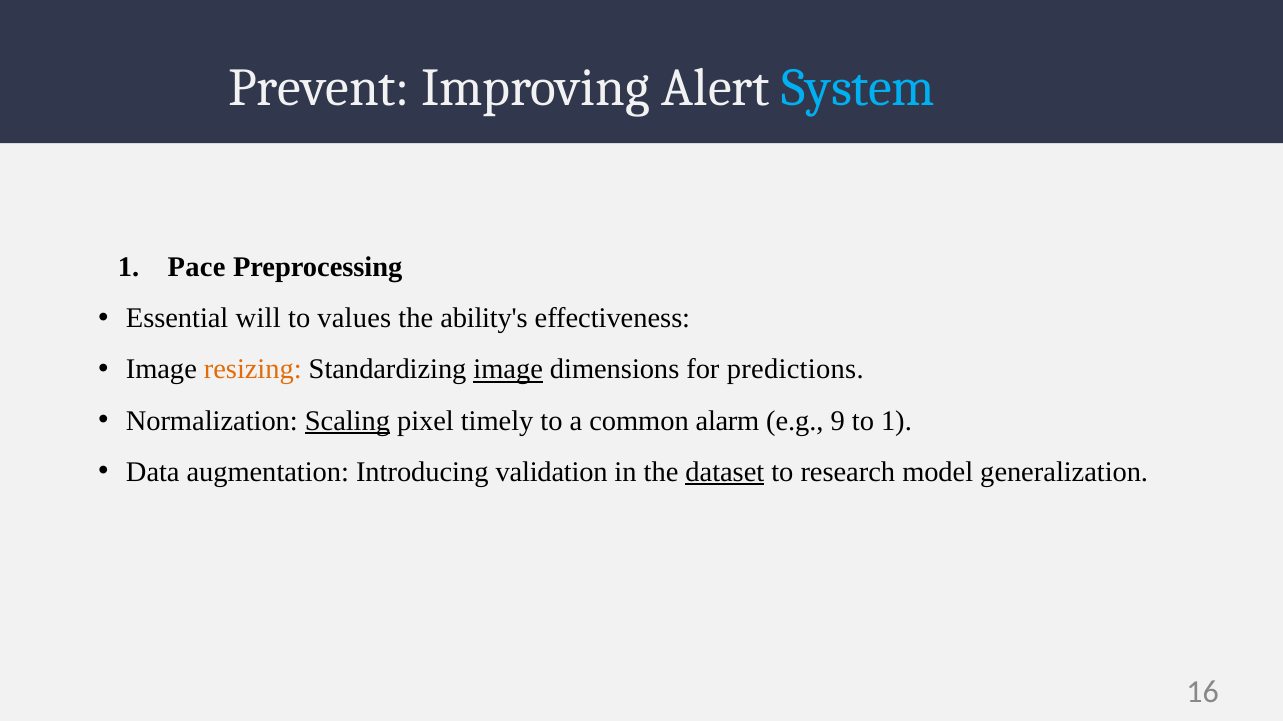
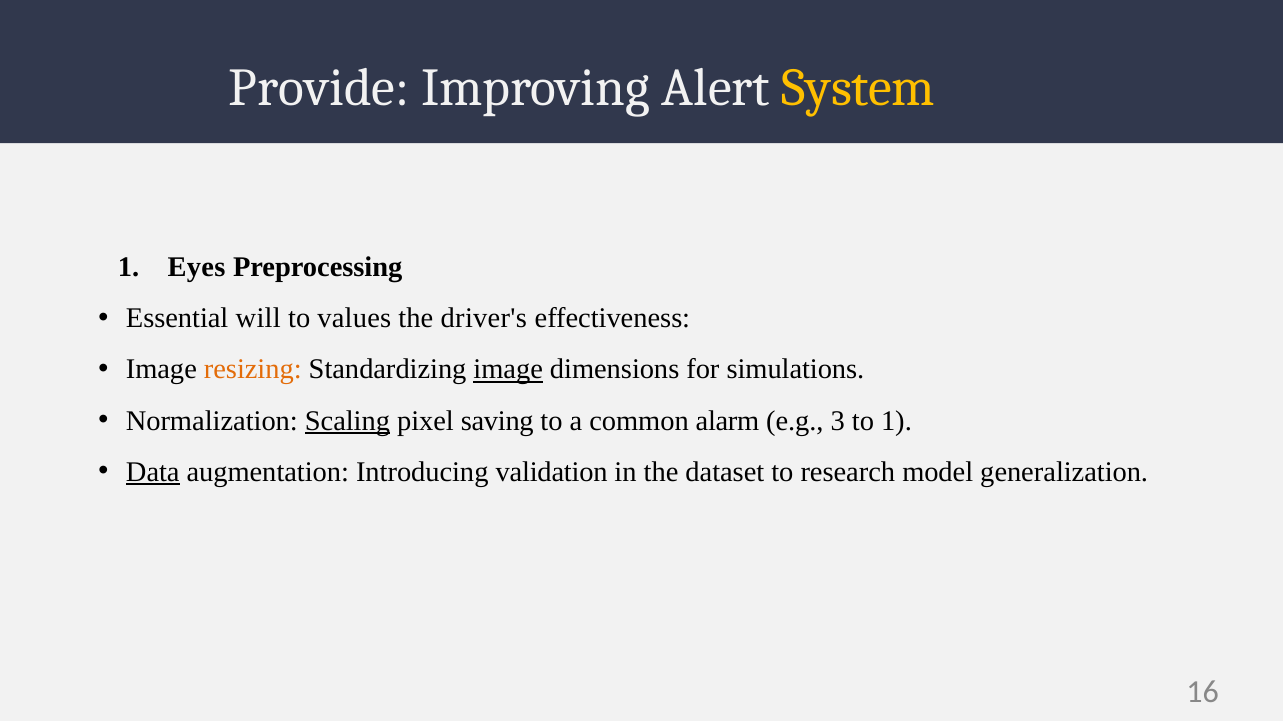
Prevent: Prevent -> Provide
System colour: light blue -> yellow
Pace: Pace -> Eyes
ability's: ability's -> driver's
predictions: predictions -> simulations
timely: timely -> saving
9: 9 -> 3
Data underline: none -> present
dataset underline: present -> none
